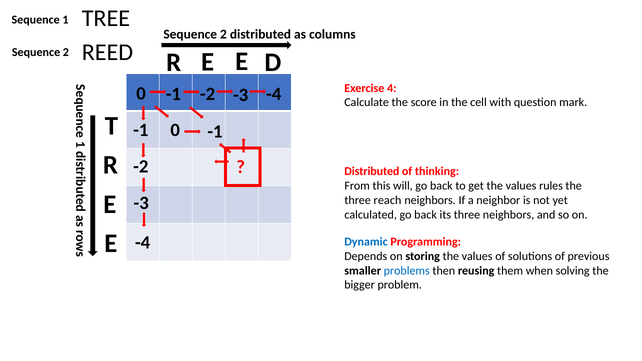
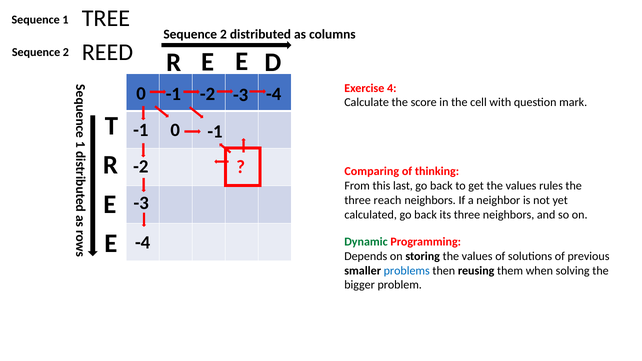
Distributed at (372, 171): Distributed -> Comparing
will: will -> last
Dynamic colour: blue -> green
